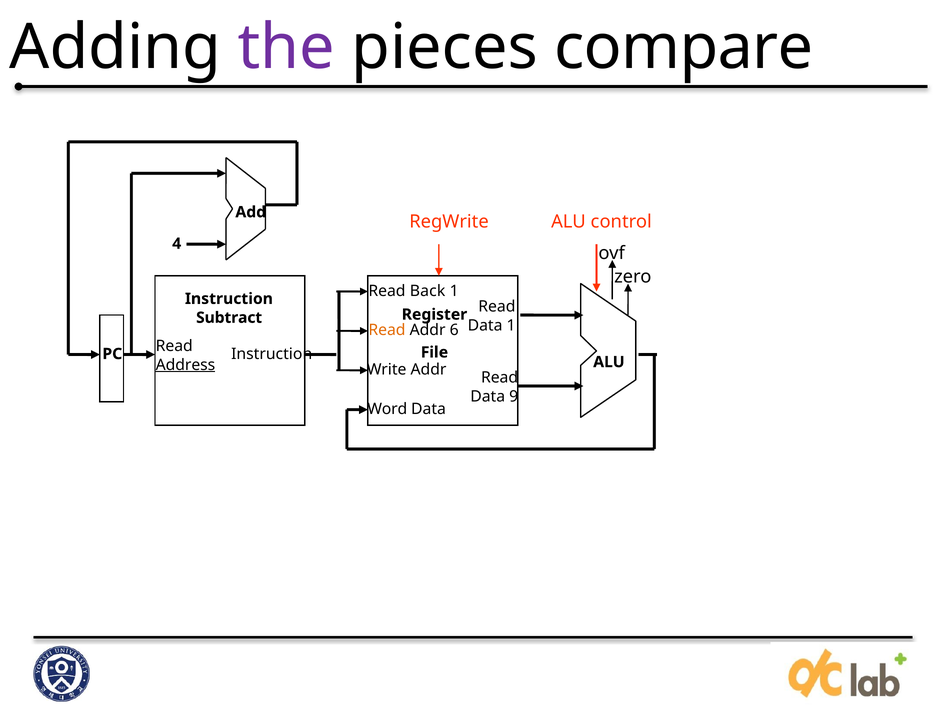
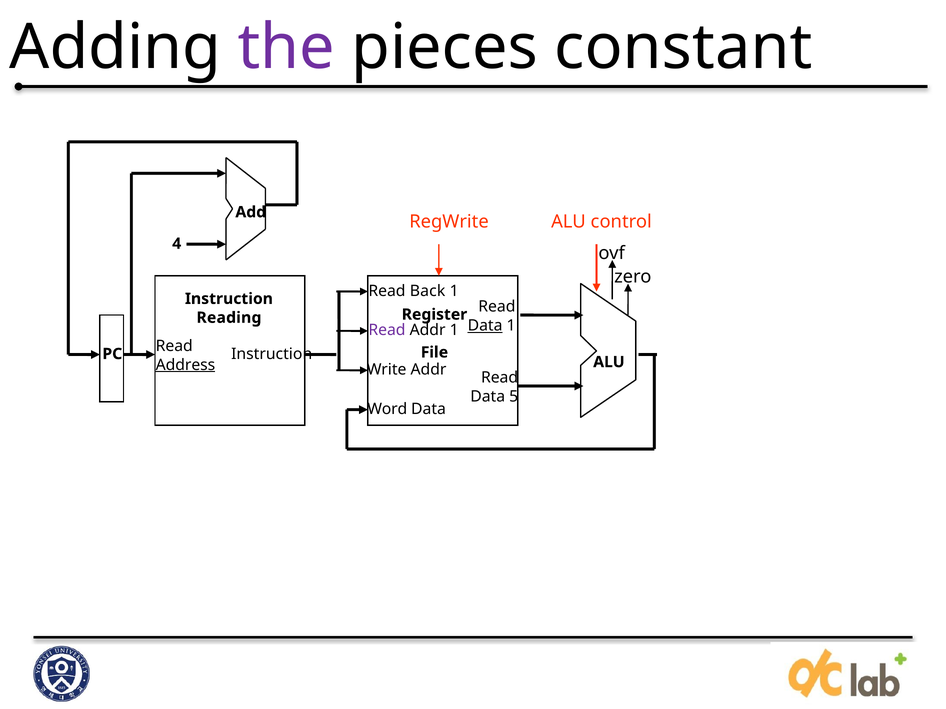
compare: compare -> constant
Subtract: Subtract -> Reading
Data at (485, 326) underline: none -> present
Read at (387, 331) colour: orange -> purple
Addr 6: 6 -> 1
9: 9 -> 5
